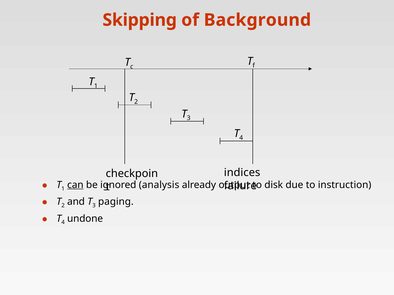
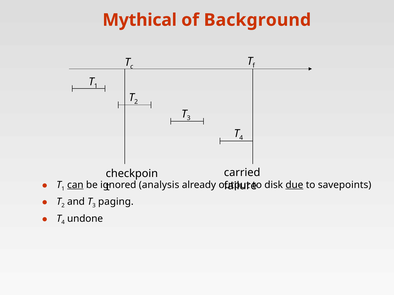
Skipping: Skipping -> Mythical
indices: indices -> carried
due underline: none -> present
instruction: instruction -> savepoints
